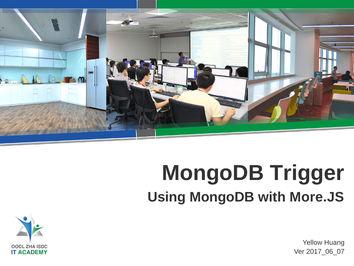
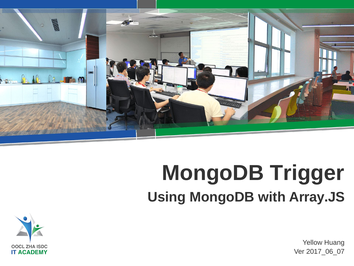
More.JS: More.JS -> Array.JS
